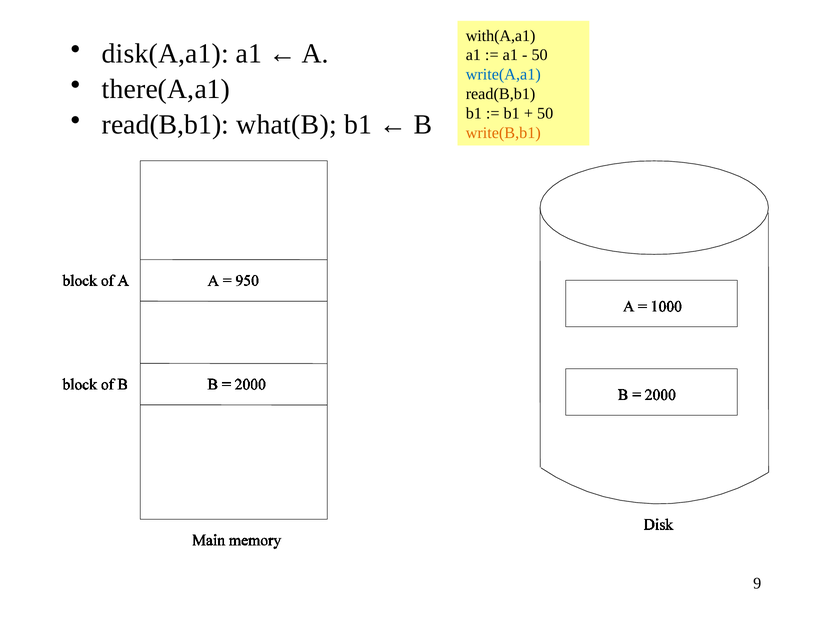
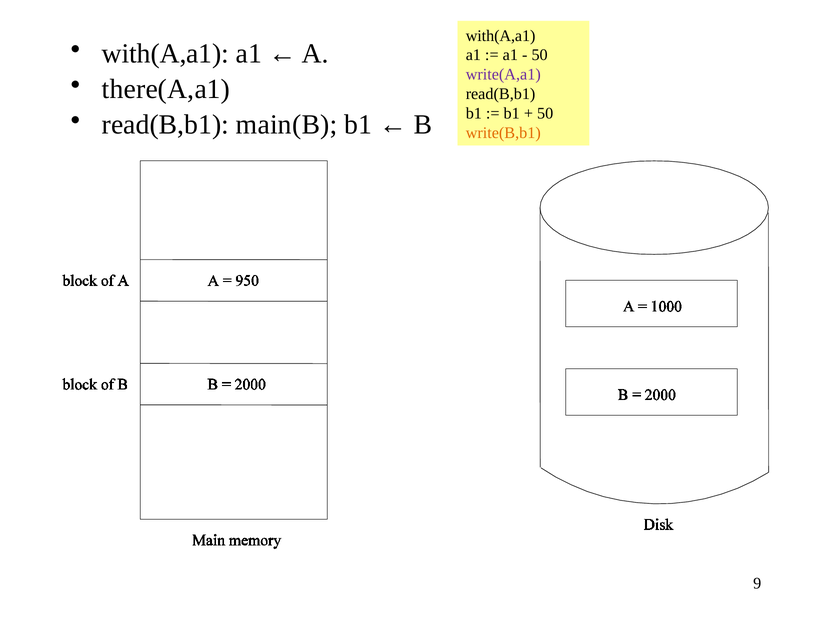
disk(A,a1 at (165, 54): disk(A,a1 -> with(A,a1
write(A,a1 colour: blue -> purple
what(B: what(B -> main(B
